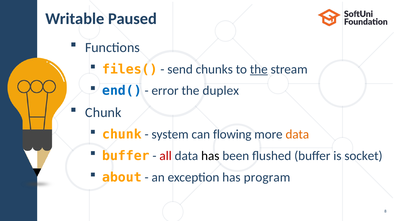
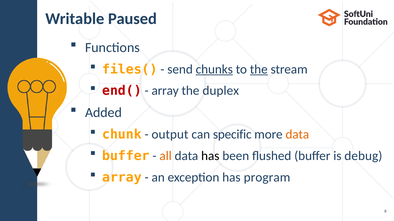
chunks underline: none -> present
end( colour: blue -> red
error at (165, 91): error -> array
Chunk at (103, 113): Chunk -> Added
system: system -> output
flowing: flowing -> specific
all colour: red -> orange
socket: socket -> debug
about at (122, 178): about -> array
